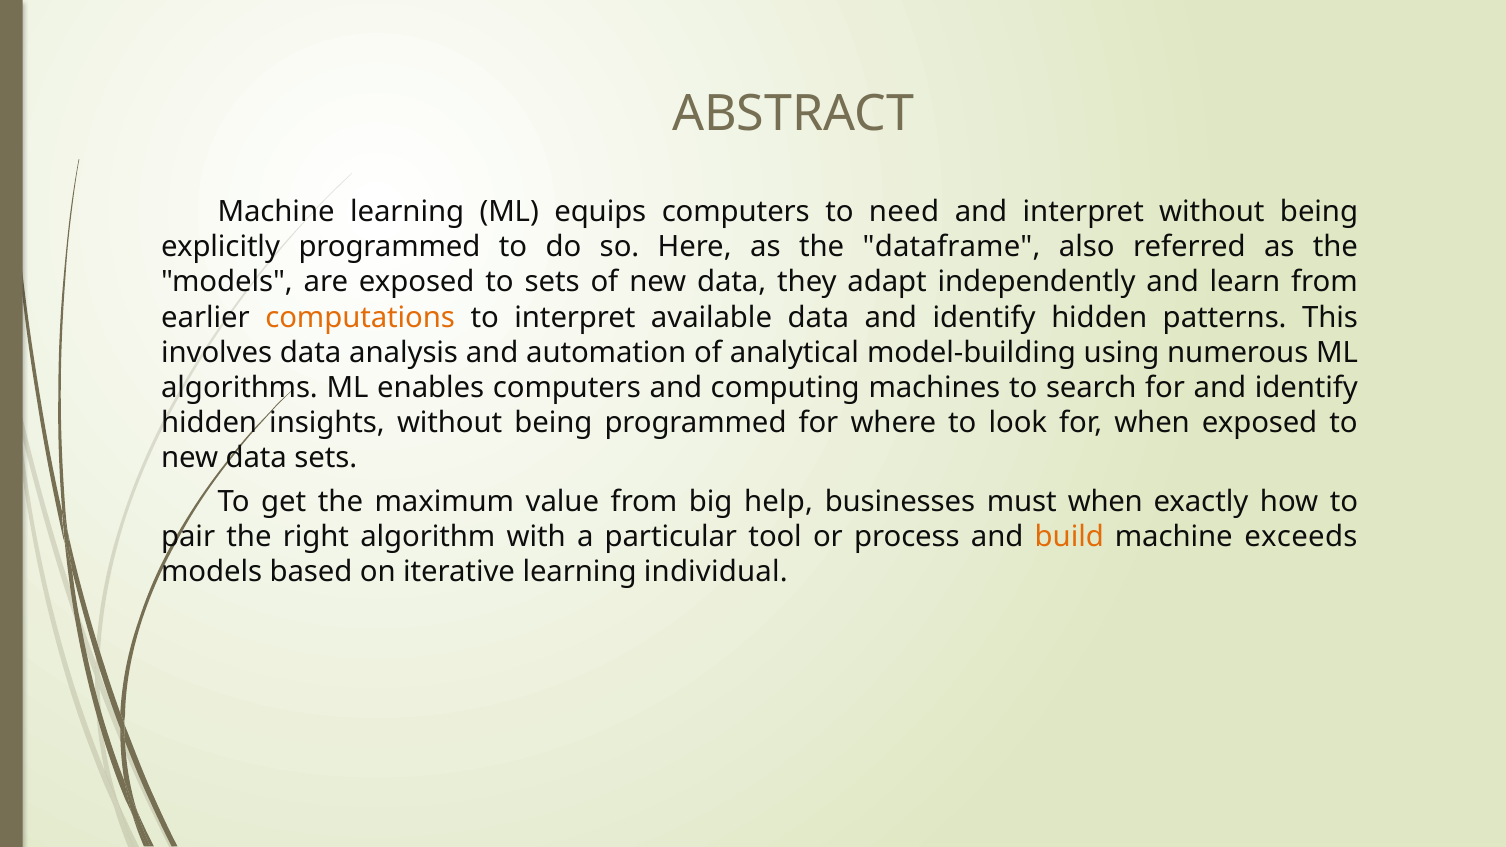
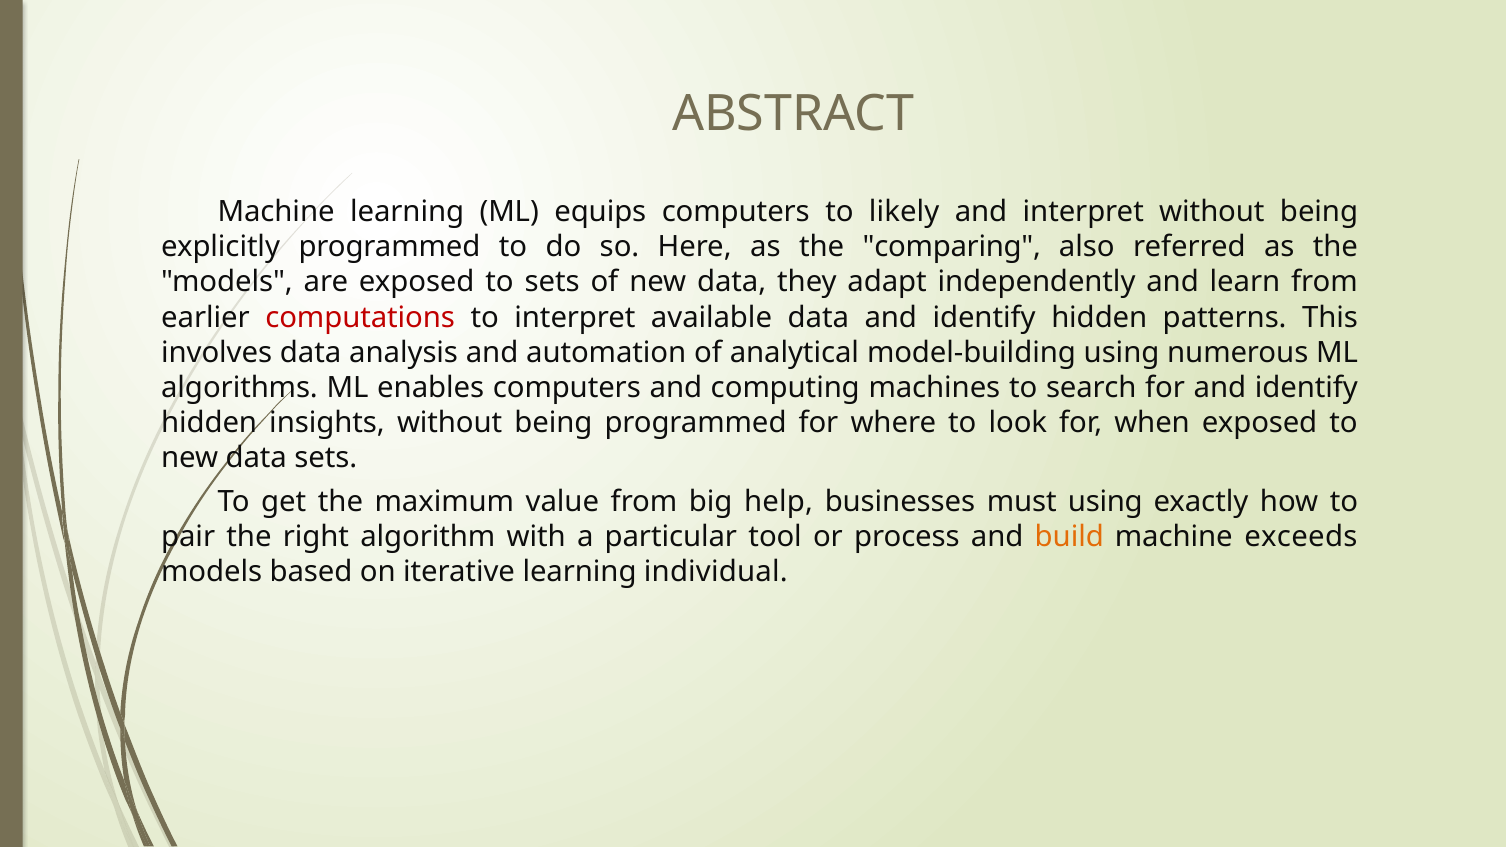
need: need -> likely
dataframe: dataframe -> comparing
computations colour: orange -> red
must when: when -> using
